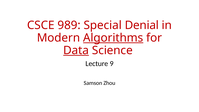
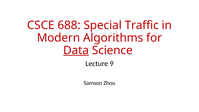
989: 989 -> 688
Denial: Denial -> Traffic
Algorithms underline: present -> none
